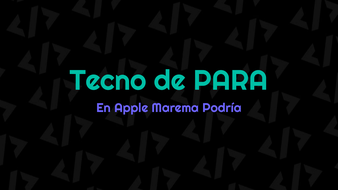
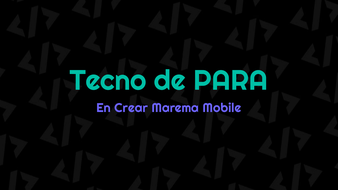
Apple: Apple -> Crear
Podría: Podría -> Mobile
